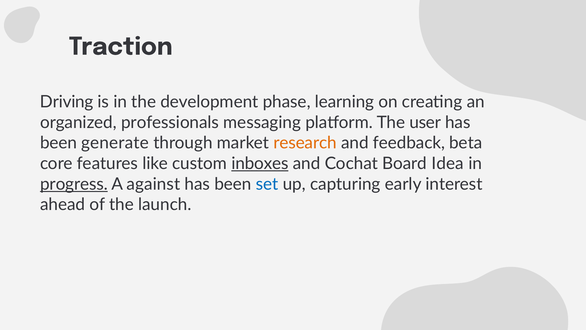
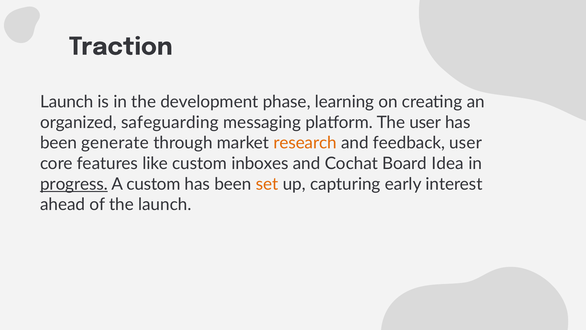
Driving at (67, 102): Driving -> Launch
professionals: professionals -> safeguarding
feedback beta: beta -> user
inboxes underline: present -> none
A against: against -> custom
set colour: blue -> orange
